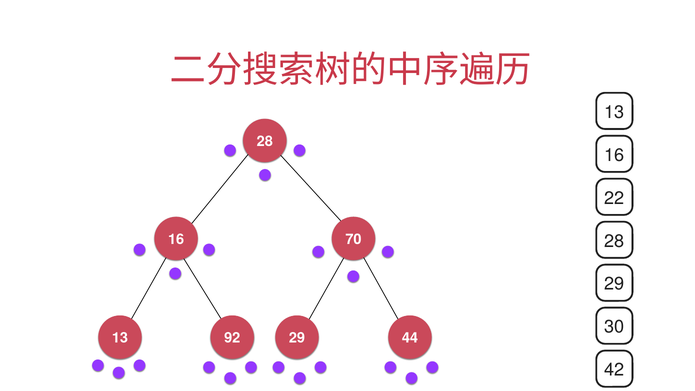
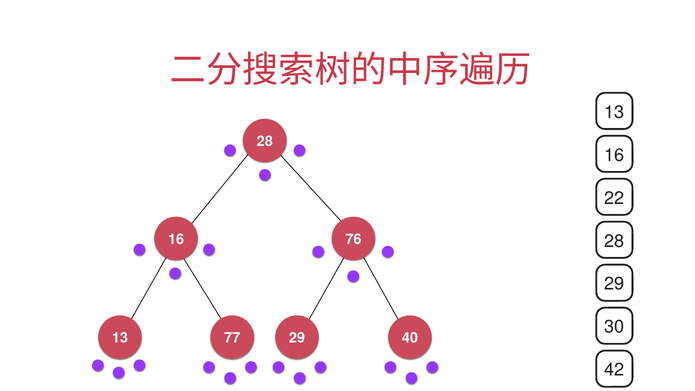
70: 70 -> 76
92: 92 -> 77
44: 44 -> 40
